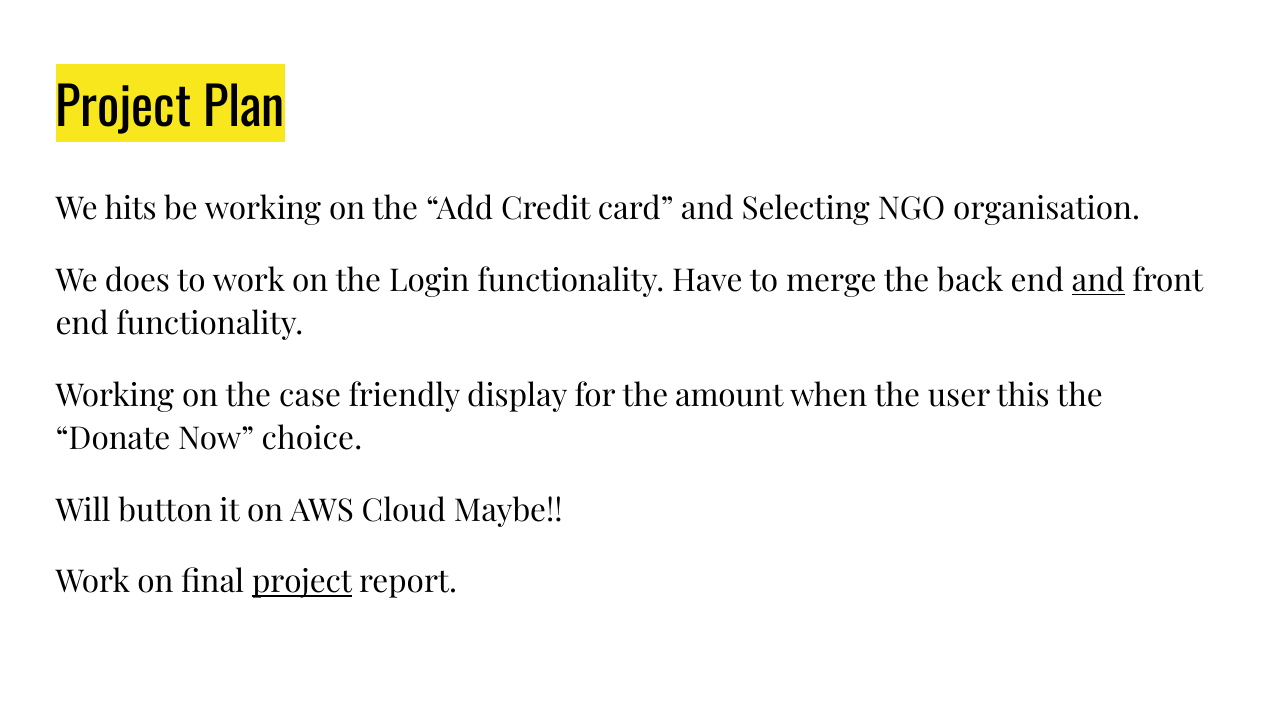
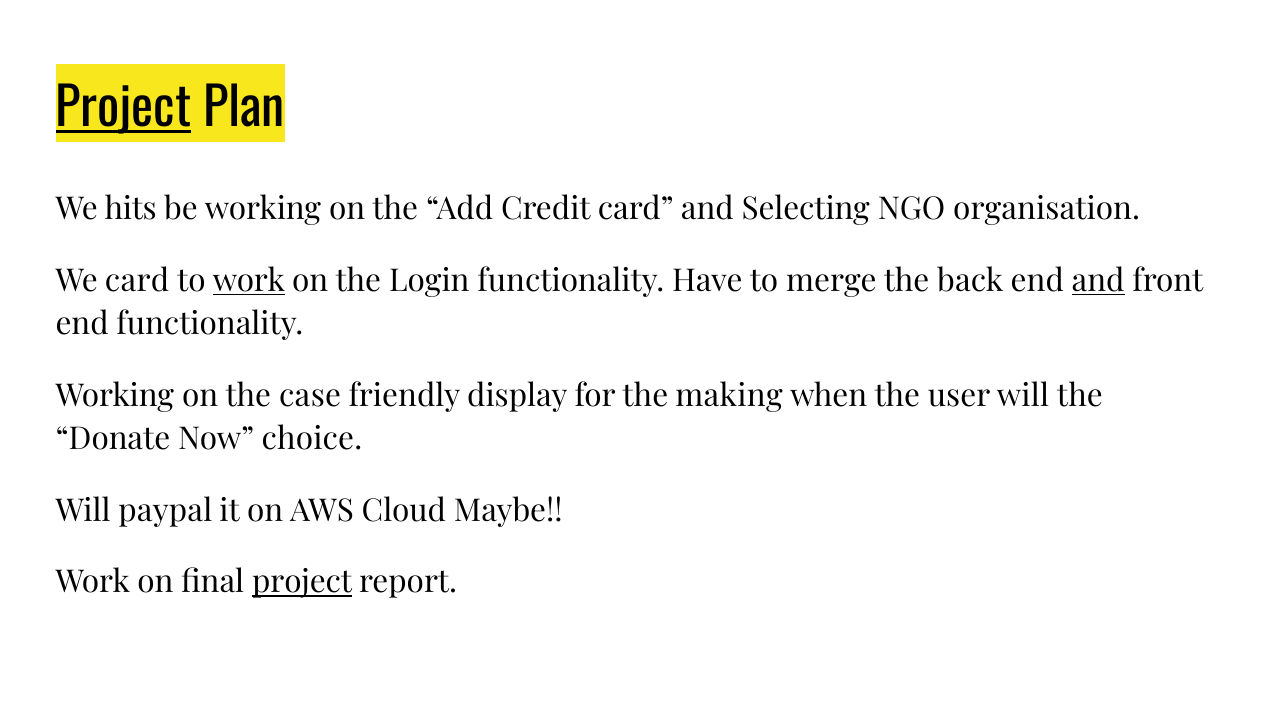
Project at (123, 109) underline: none -> present
We does: does -> card
work at (249, 281) underline: none -> present
amount: amount -> making
user this: this -> will
button: button -> paypal
